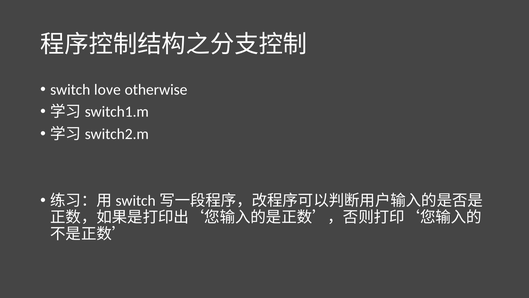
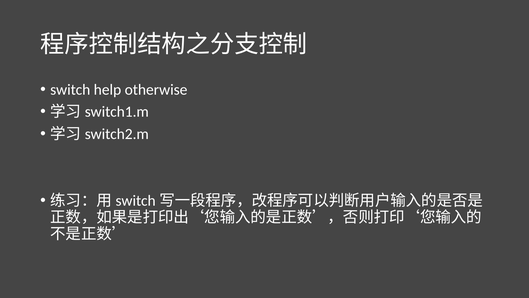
love: love -> help
